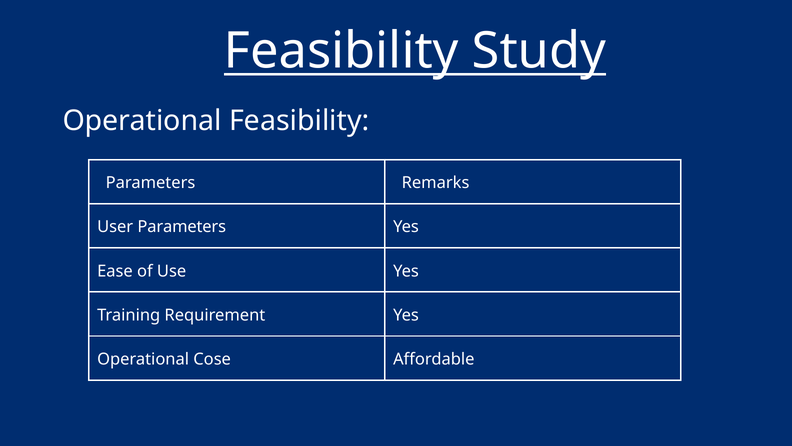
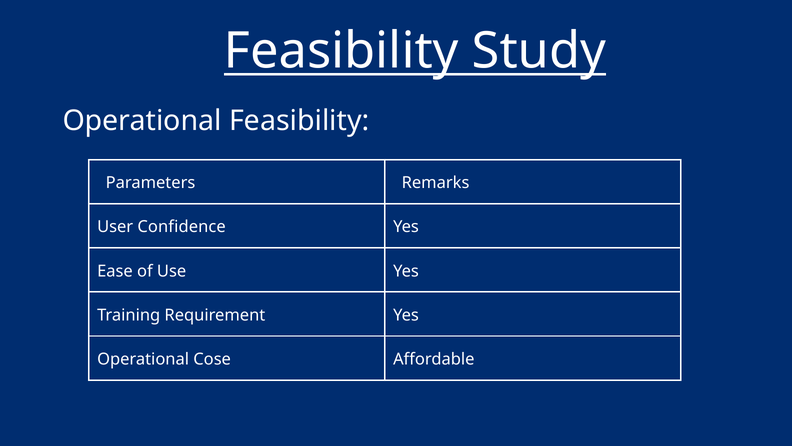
User Parameters: Parameters -> Confidence
